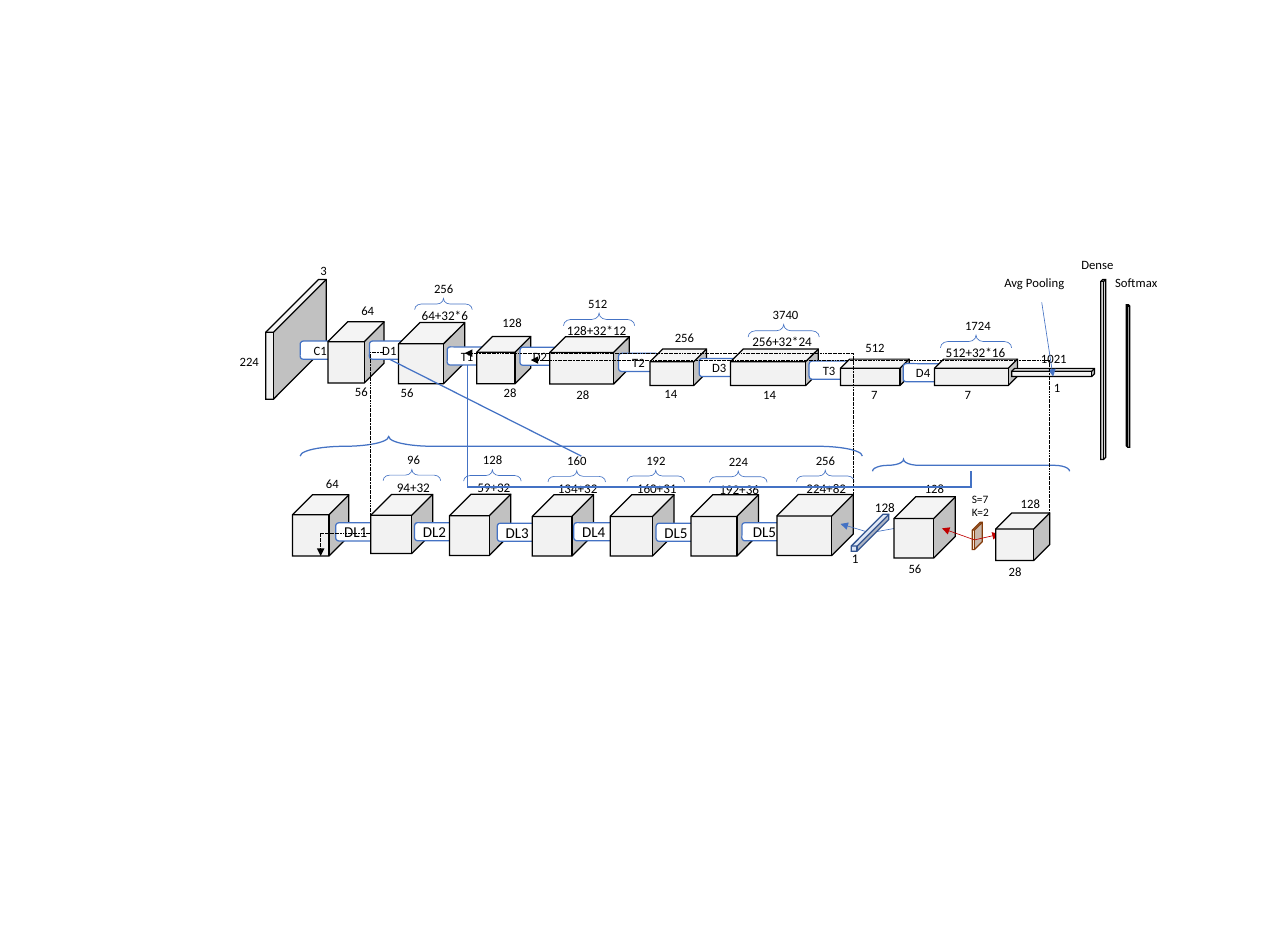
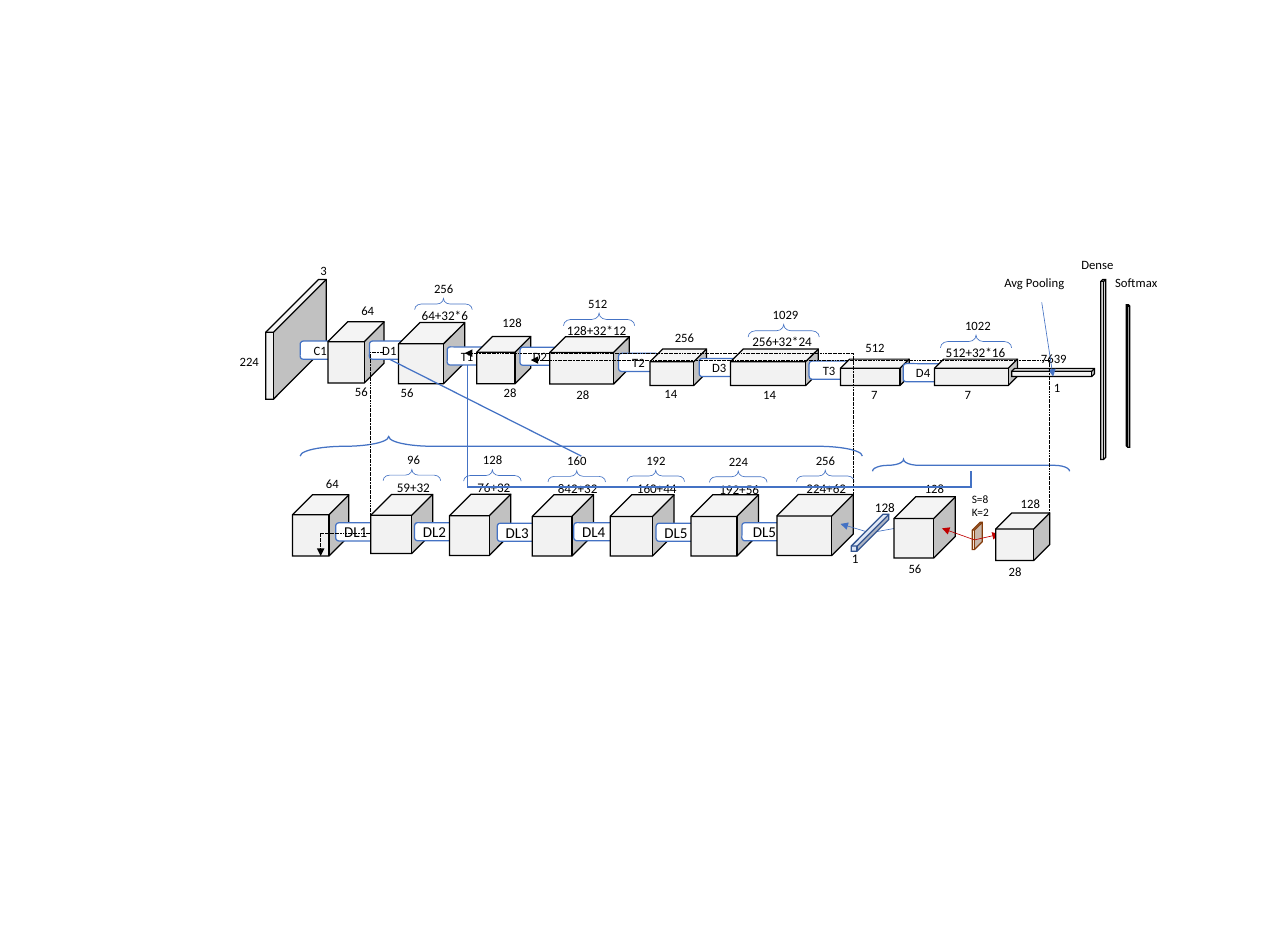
3740: 3740 -> 1029
1724: 1724 -> 1022
1021: 1021 -> 7639
94+32: 94+32 -> 59+32
59+32: 59+32 -> 76+32
160+31: 160+31 -> 160+44
224+82: 224+82 -> 224+62
134+32: 134+32 -> 842+32
192+36: 192+36 -> 192+56
S=7: S=7 -> S=8
